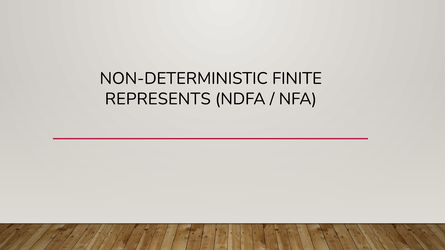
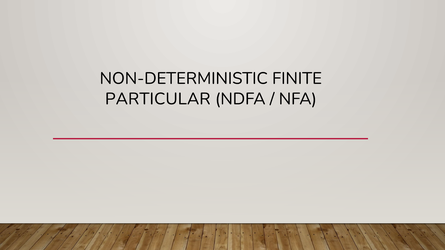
REPRESENTS: REPRESENTS -> PARTICULAR
